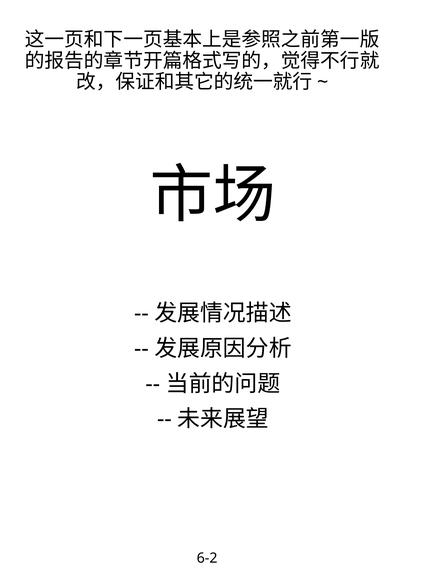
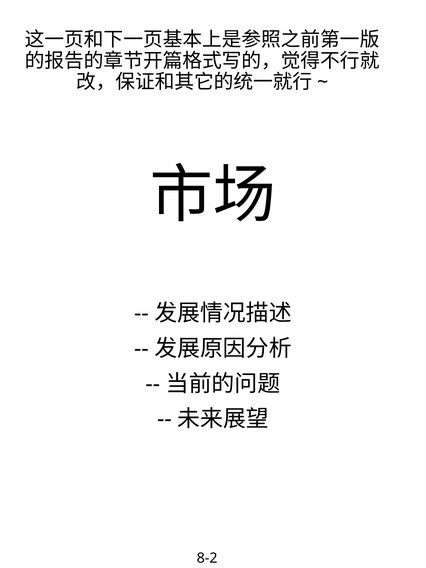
6-2: 6-2 -> 8-2
